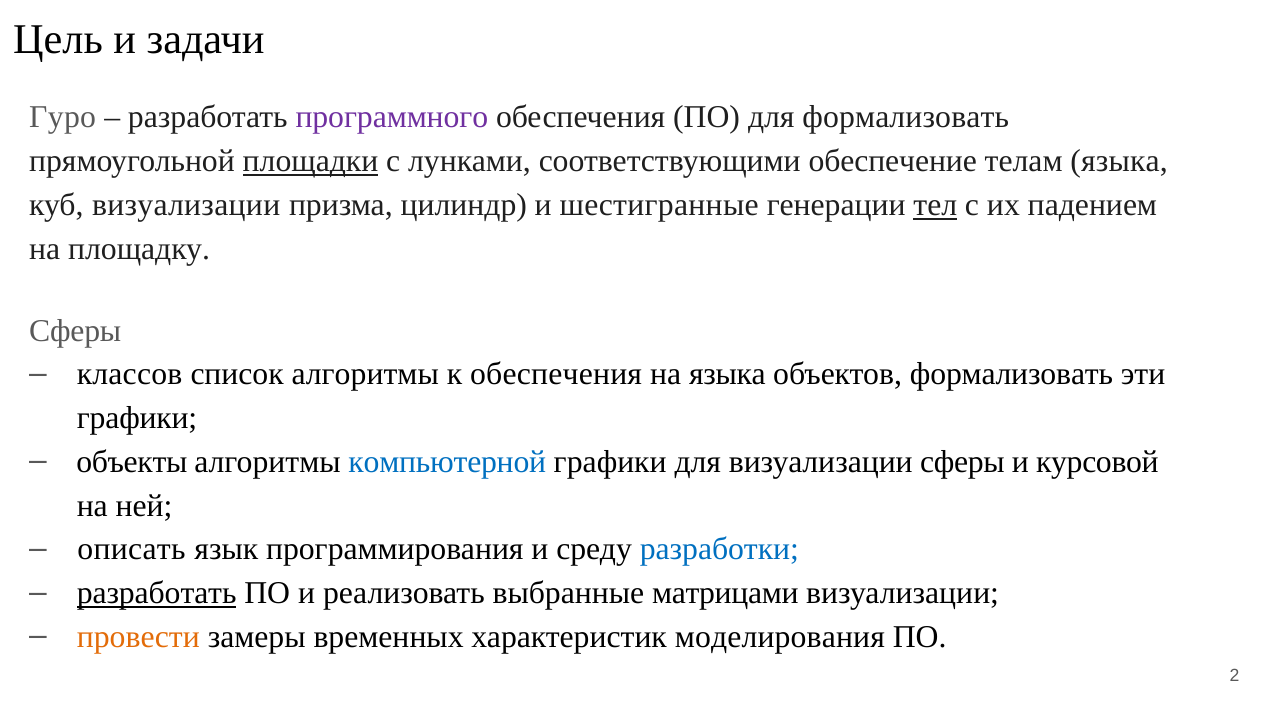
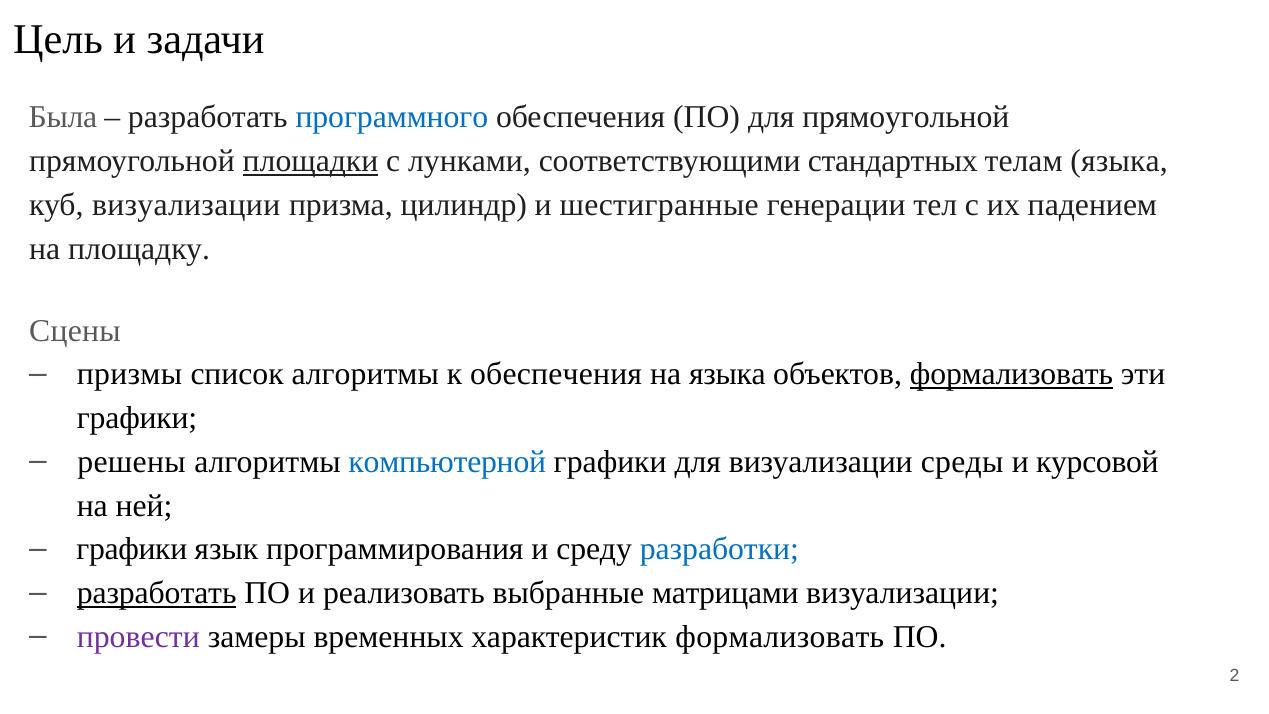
Гуро: Гуро -> Была
программного colour: purple -> blue
для формализовать: формализовать -> прямоугольной
обеспечение: обеспечение -> стандартных
тел underline: present -> none
Сферы at (75, 331): Сферы -> Сцены
классов: классов -> призмы
формализовать at (1012, 374) underline: none -> present
объекты: объекты -> решены
визуализации сферы: сферы -> среды
описать at (132, 549): описать -> графики
провести colour: orange -> purple
характеристик моделирования: моделирования -> формализовать
